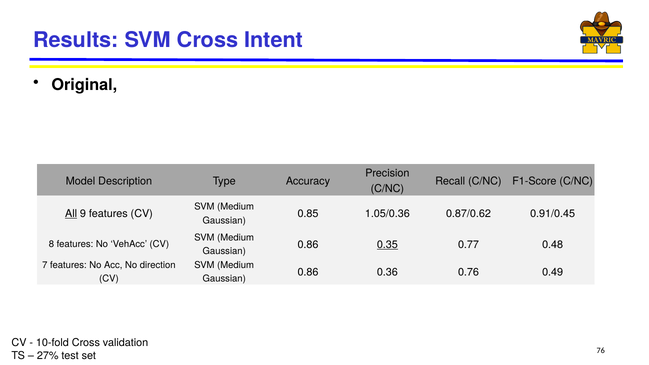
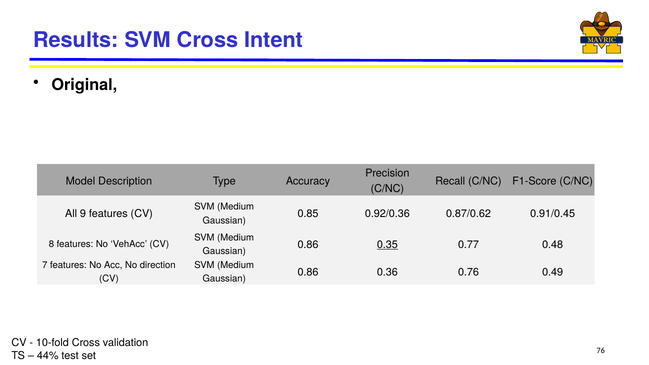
All underline: present -> none
1.05/0.36: 1.05/0.36 -> 0.92/0.36
27%: 27% -> 44%
